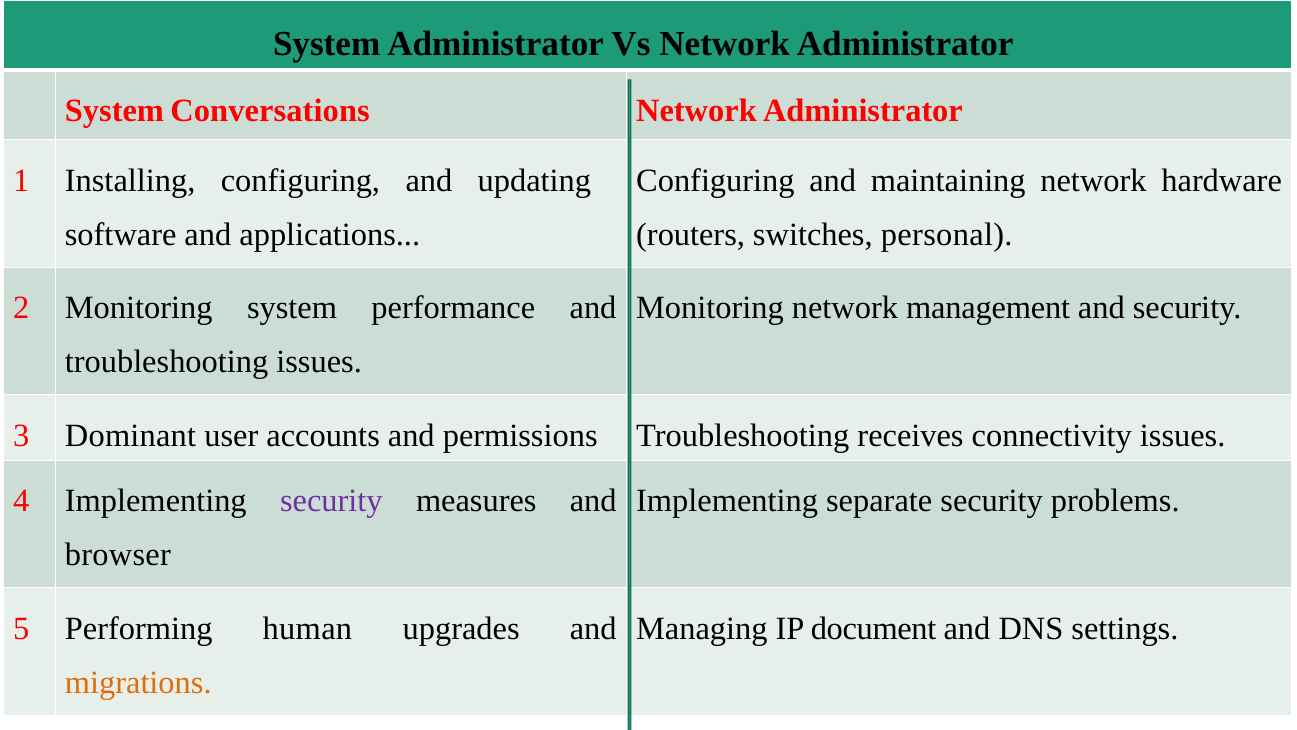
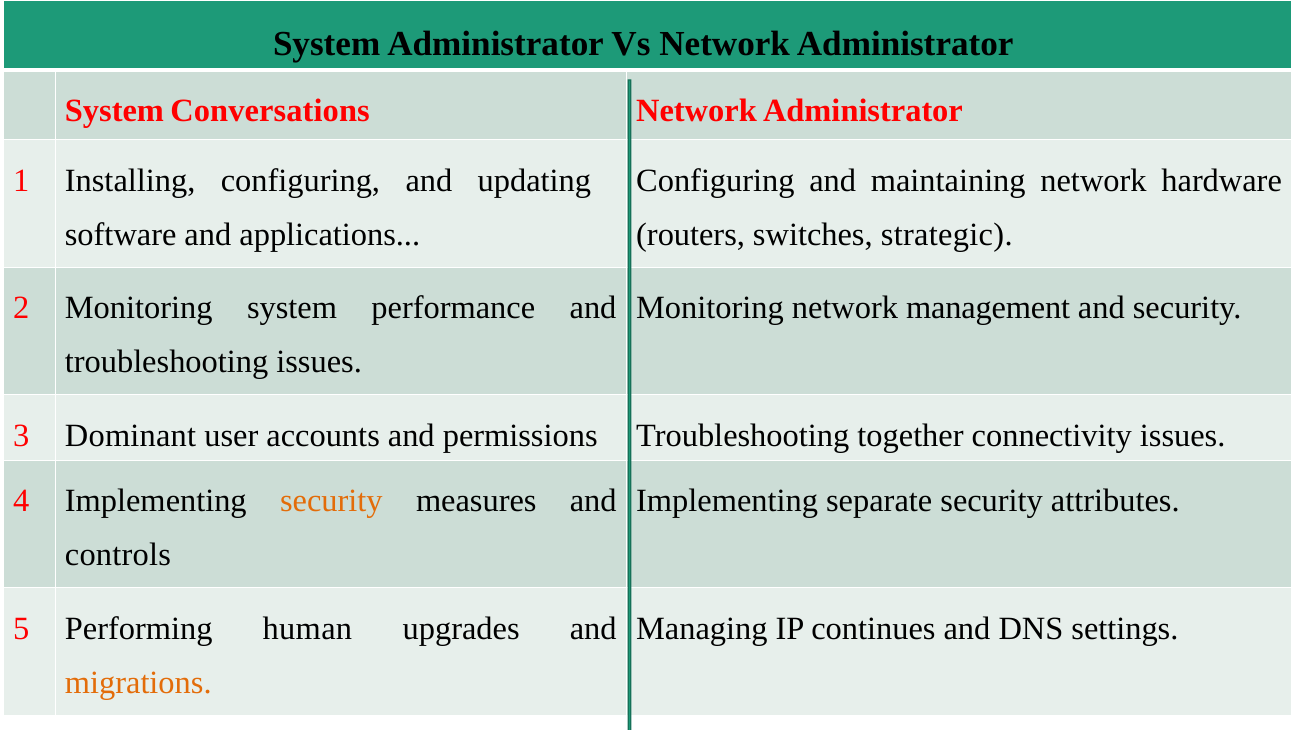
personal: personal -> strategic
receives: receives -> together
security at (331, 501) colour: purple -> orange
problems: problems -> attributes
browser: browser -> controls
document: document -> continues
